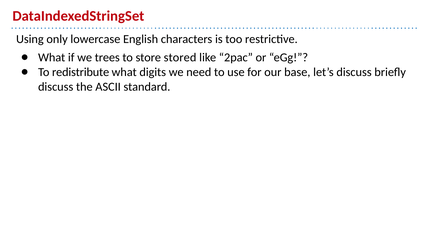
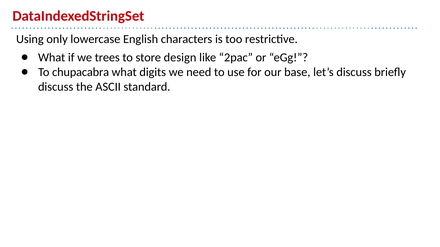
stored: stored -> design
redistribute: redistribute -> chupacabra
